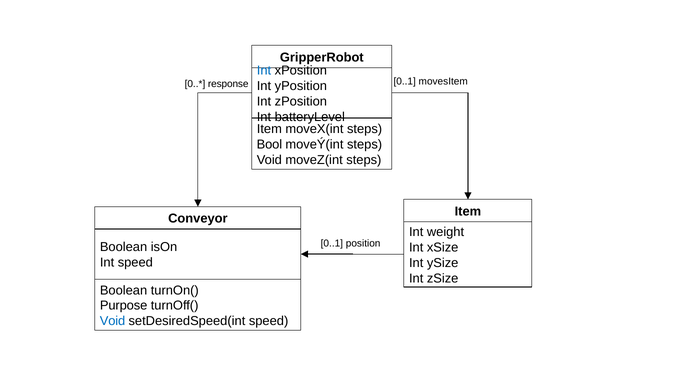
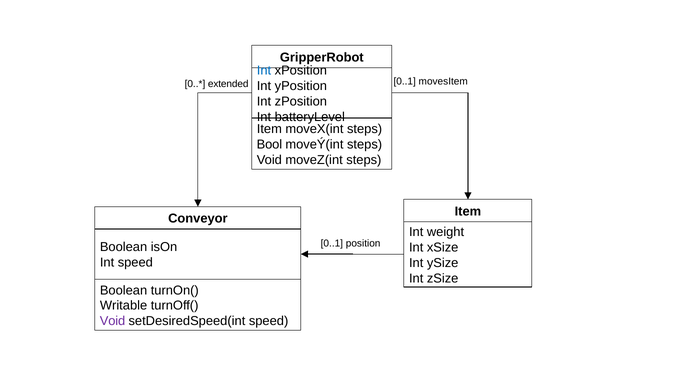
response: response -> extended
Purpose: Purpose -> Writable
Void at (112, 321) colour: blue -> purple
